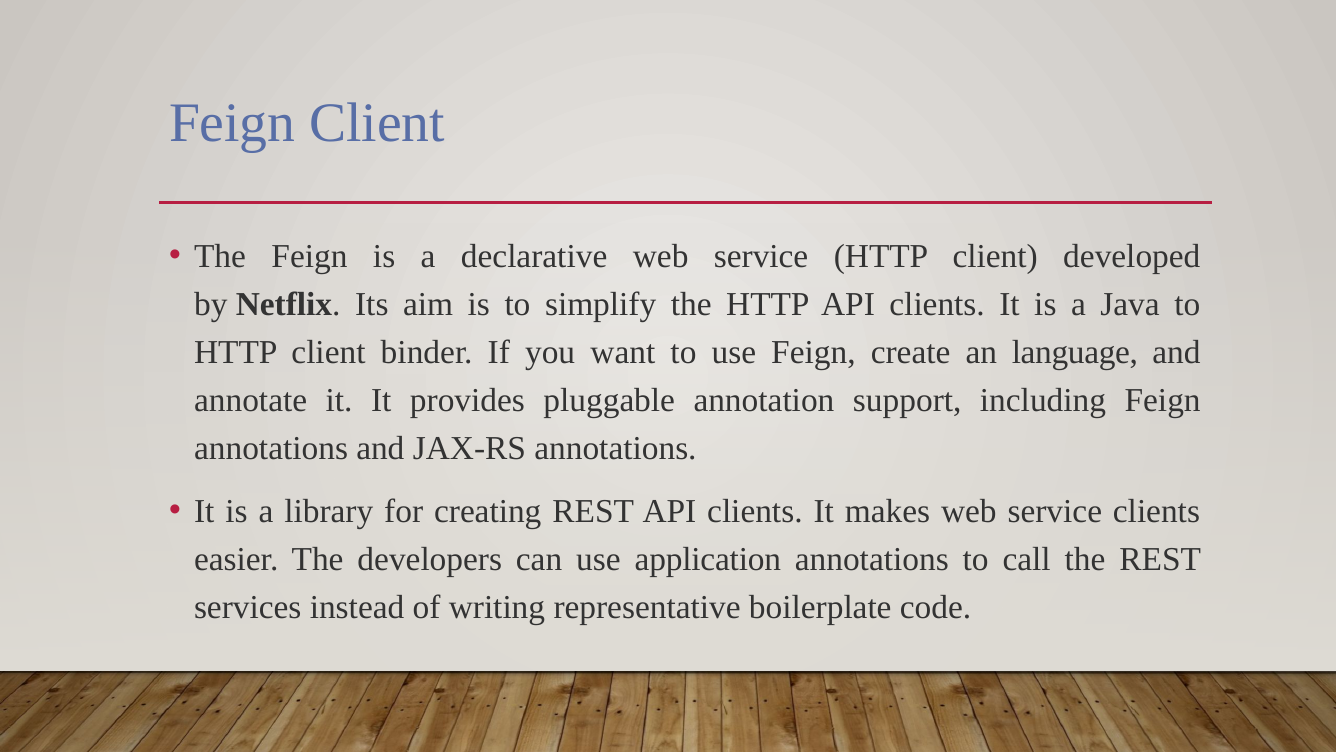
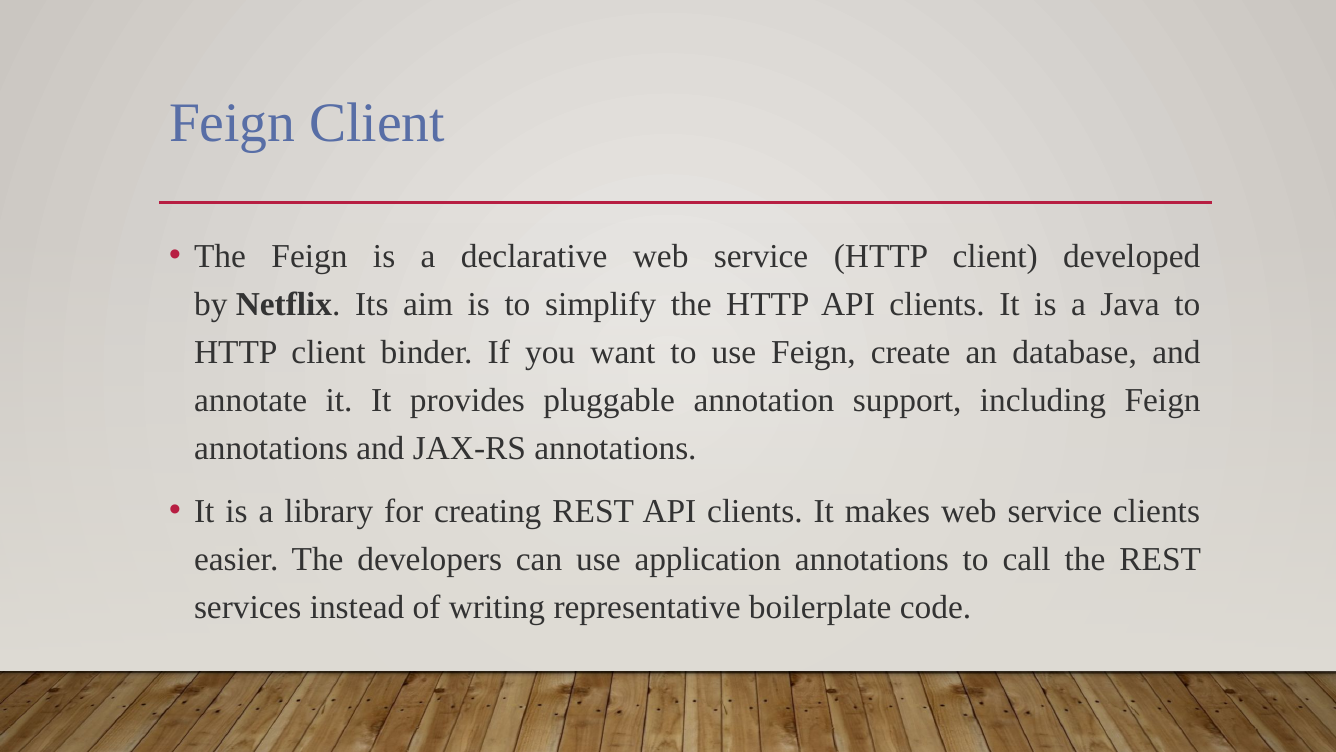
language: language -> database
